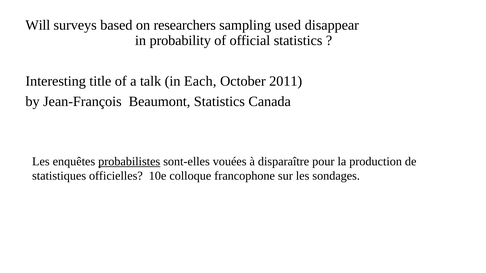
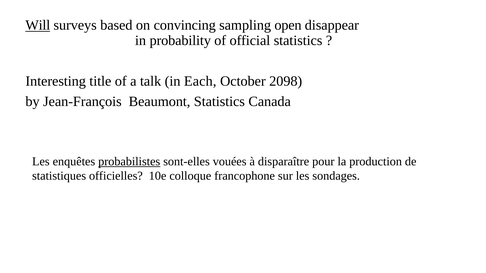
Will underline: none -> present
researchers: researchers -> convincing
used: used -> open
2011: 2011 -> 2098
